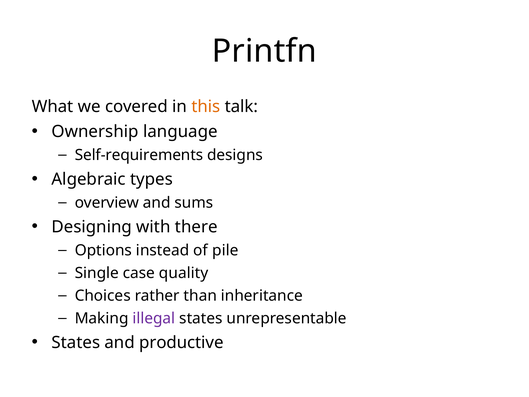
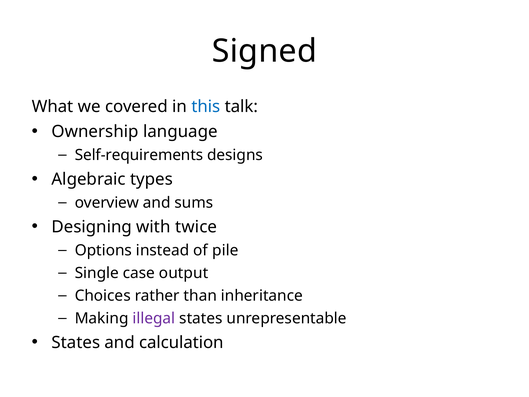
Printfn: Printfn -> Signed
this colour: orange -> blue
there: there -> twice
quality: quality -> output
productive: productive -> calculation
